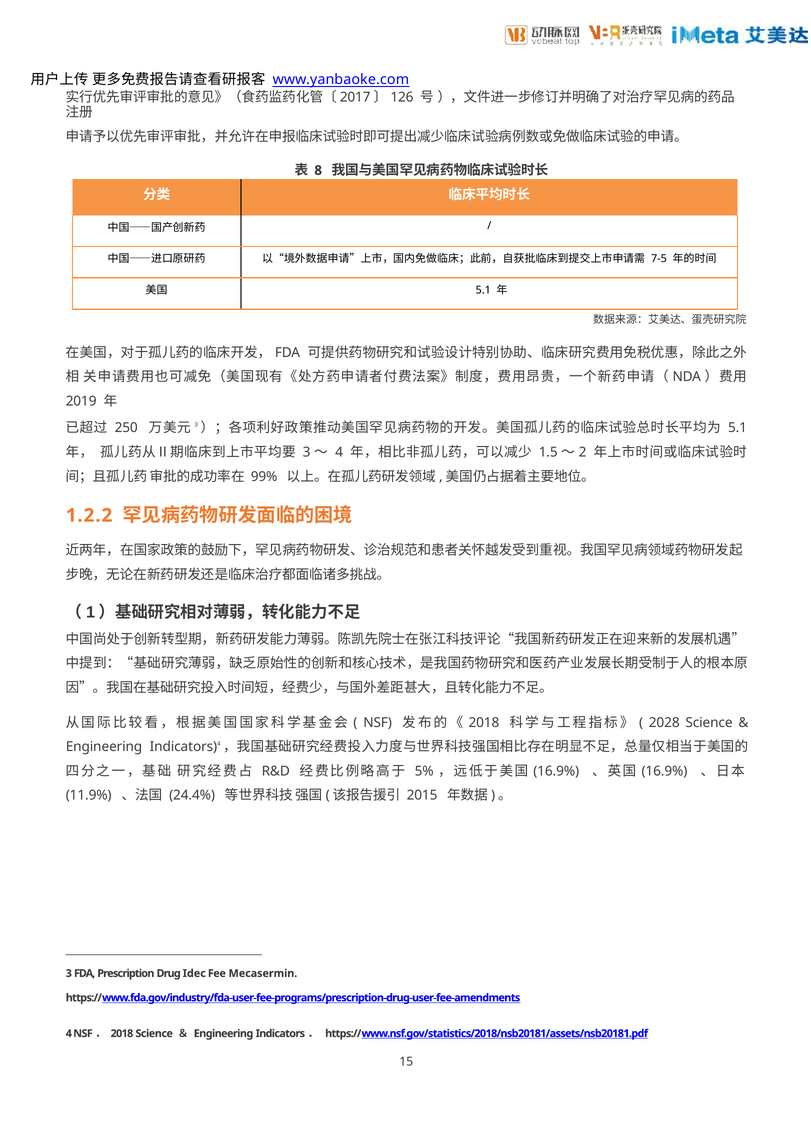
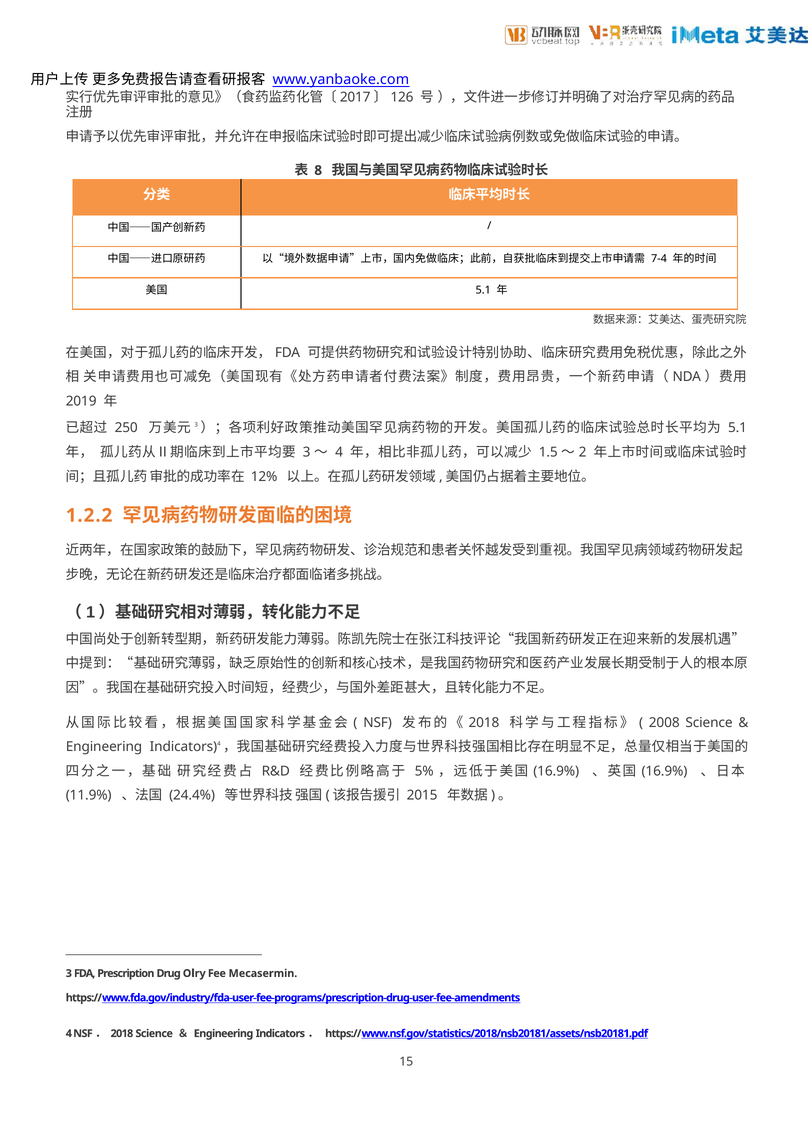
7-5: 7-5 -> 7-4
99%: 99% -> 12%
2028: 2028 -> 2008
Idec: Idec -> Olry
